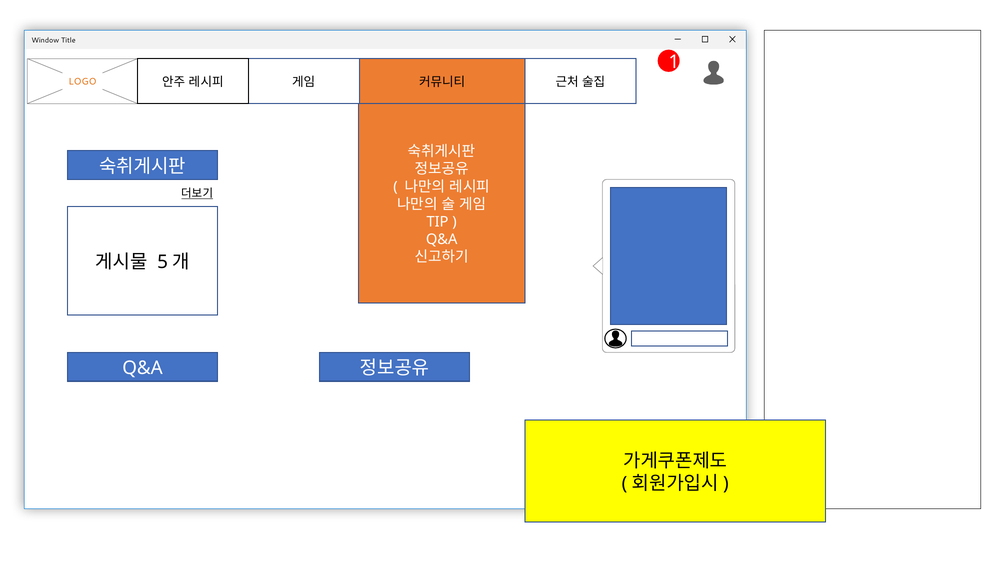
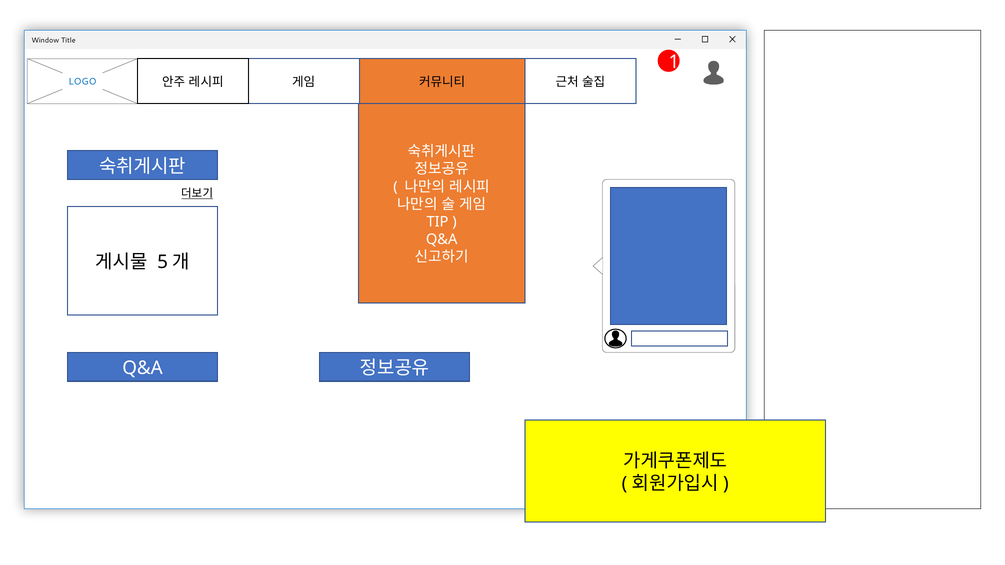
LOGO colour: orange -> blue
